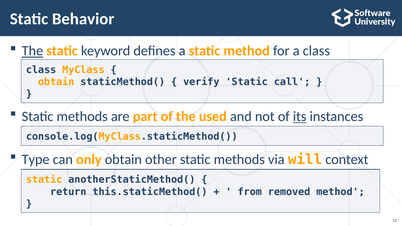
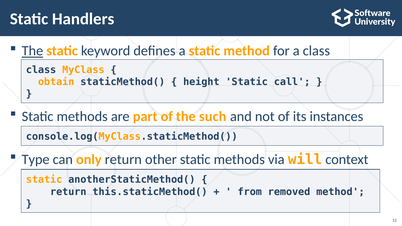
Behavior: Behavior -> Handlers
verify: verify -> height
used: used -> such
its underline: present -> none
only obtain: obtain -> return
